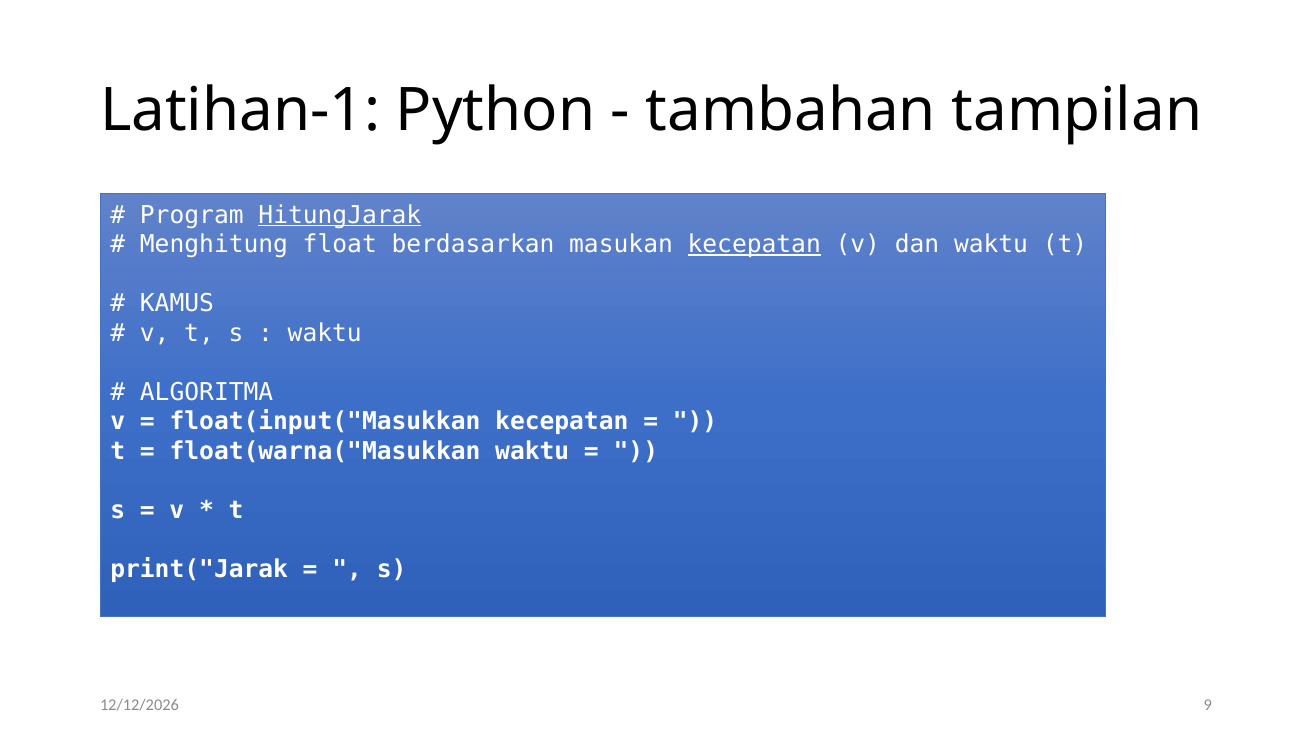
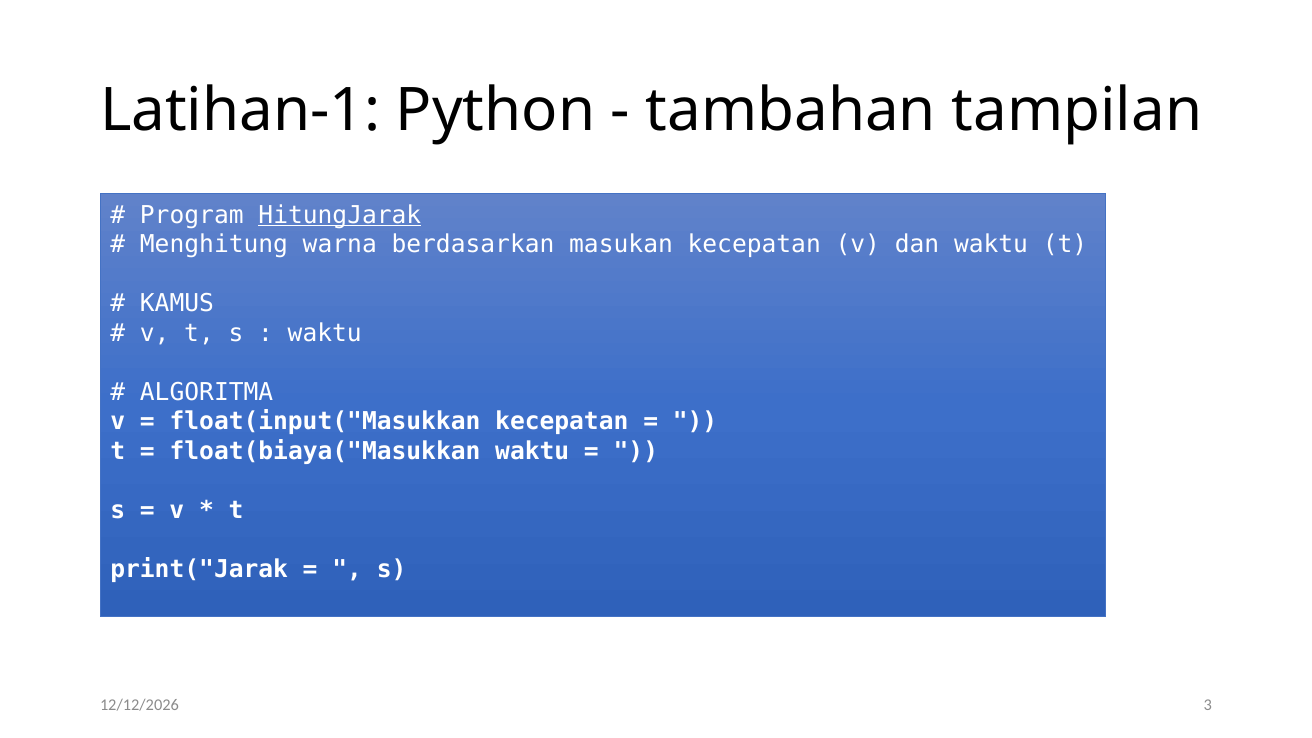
float: float -> warna
kecepatan at (754, 244) underline: present -> none
float(warna("Masukkan: float(warna("Masukkan -> float(biaya("Masukkan
9: 9 -> 3
